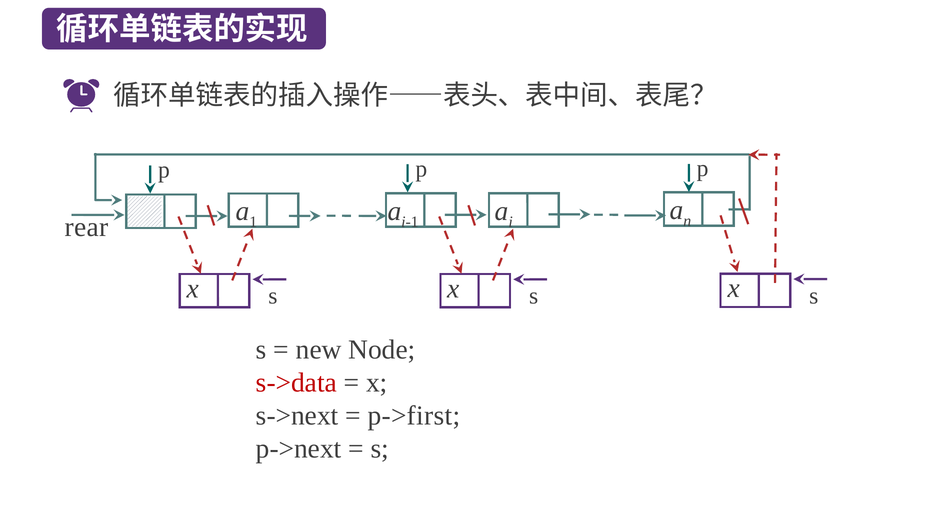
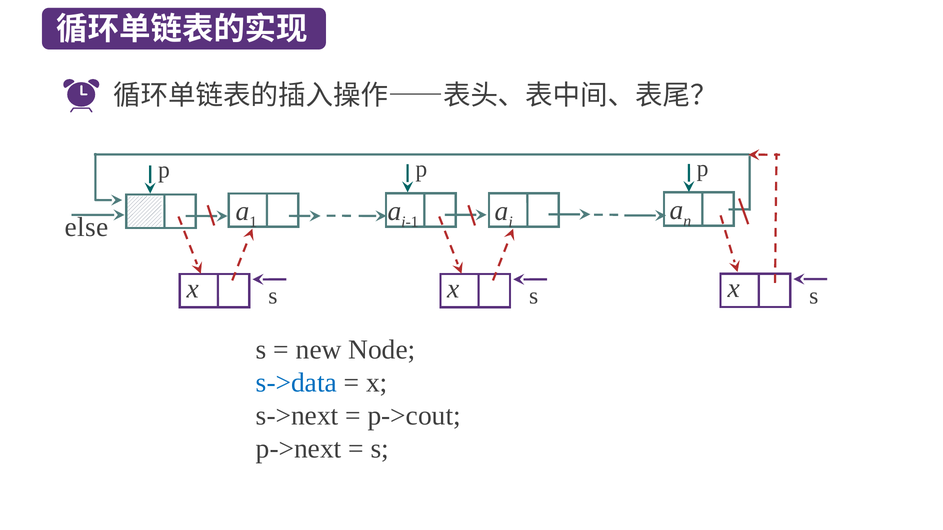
rear: rear -> else
s->data colour: red -> blue
p->first: p->first -> p->cout
